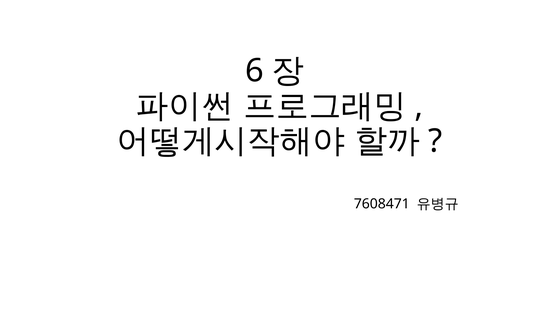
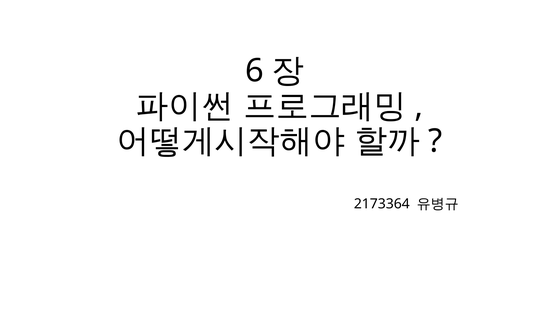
7608471: 7608471 -> 2173364
